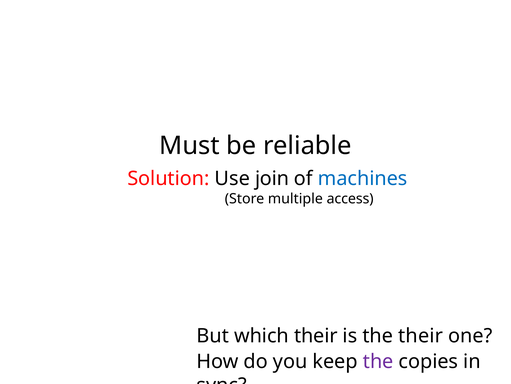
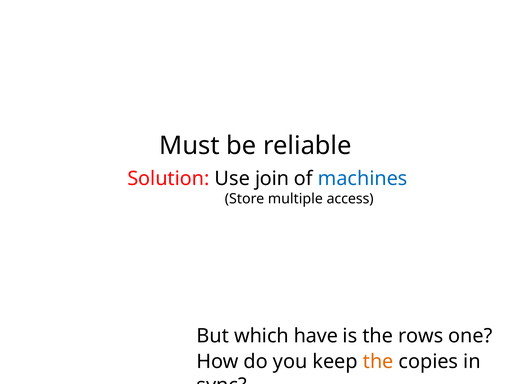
which their: their -> have
the their: their -> rows
the at (378, 361) colour: purple -> orange
